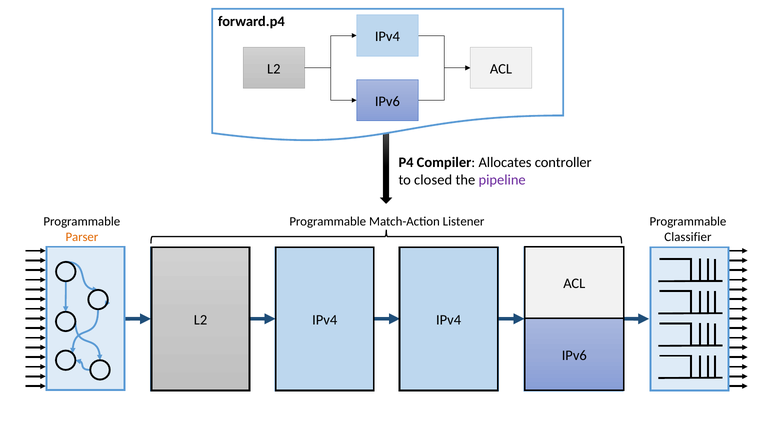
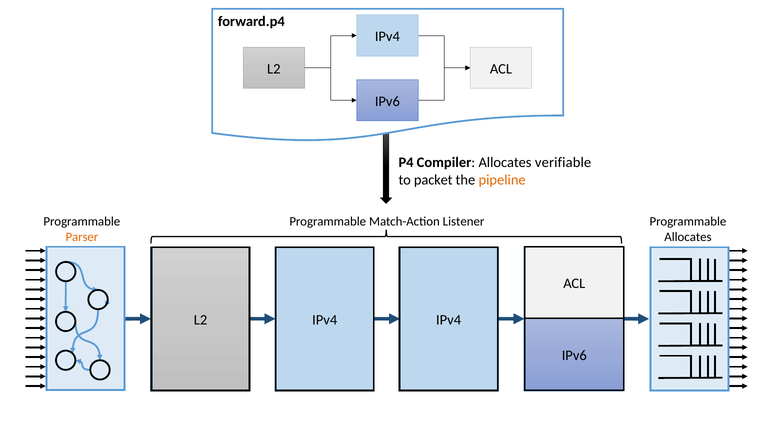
controller: controller -> verifiable
closed: closed -> packet
pipeline colour: purple -> orange
Classifier at (688, 237): Classifier -> Allocates
